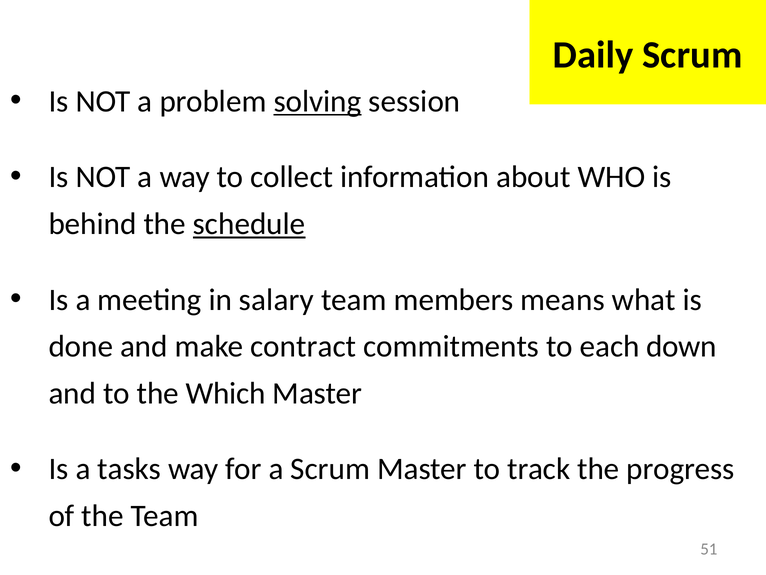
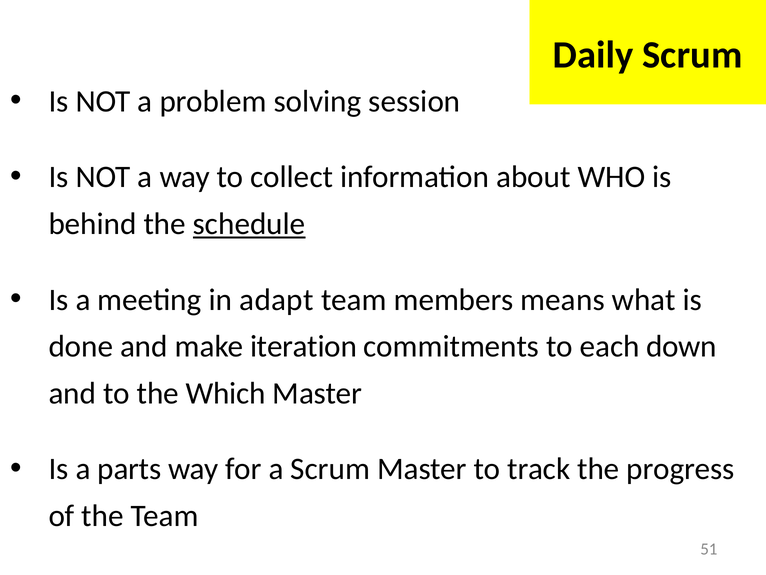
solving underline: present -> none
salary: salary -> adapt
contract: contract -> iteration
tasks: tasks -> parts
